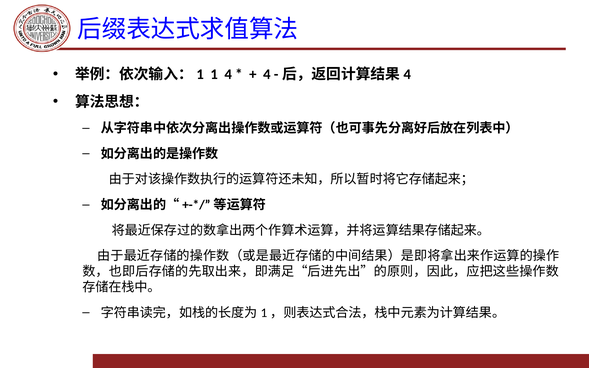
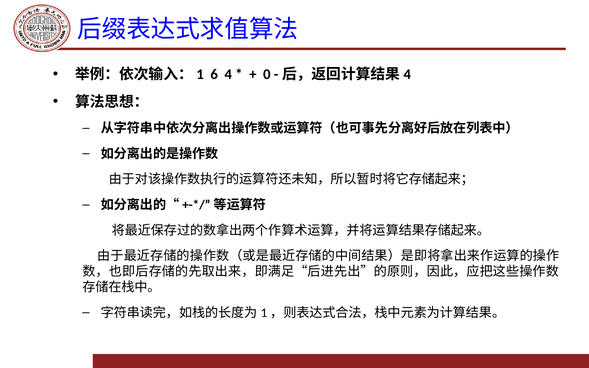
1: 1 -> 6
4 at (267, 74): 4 -> 0
